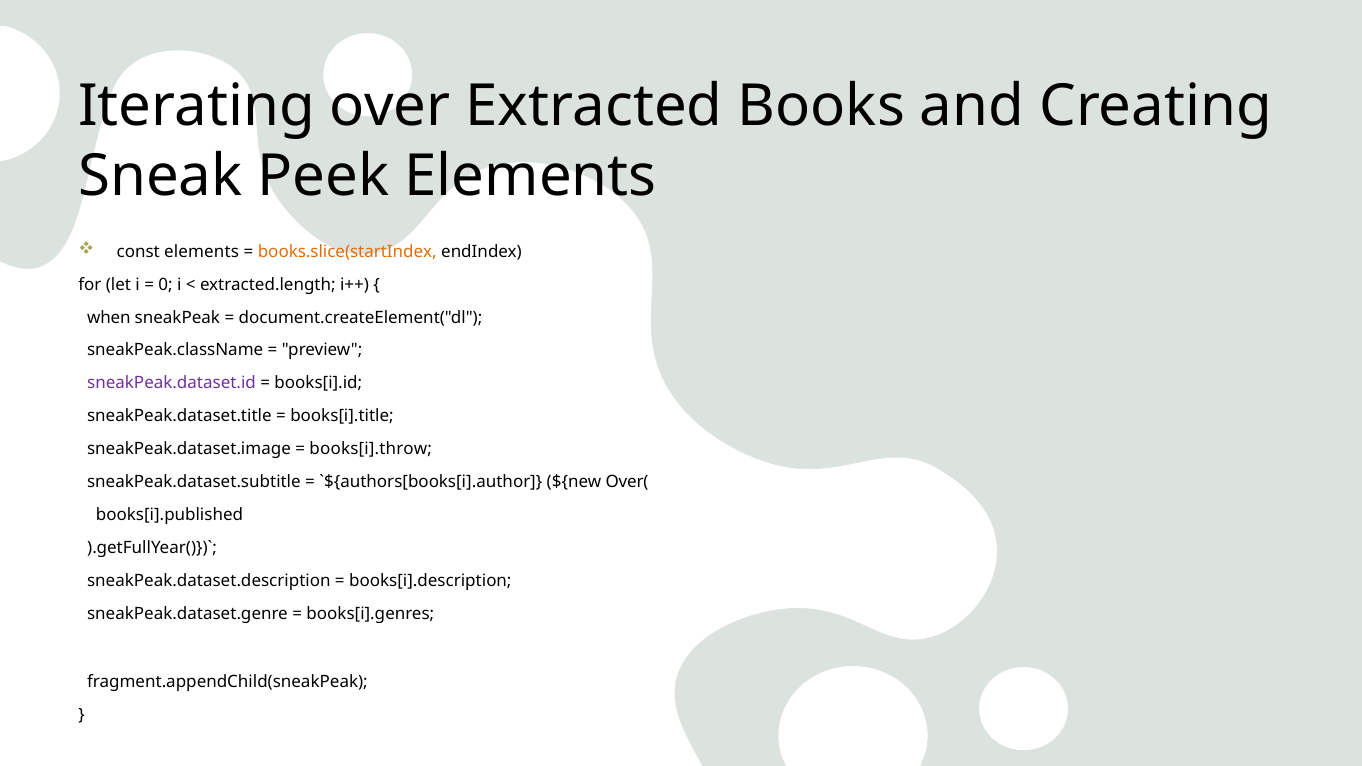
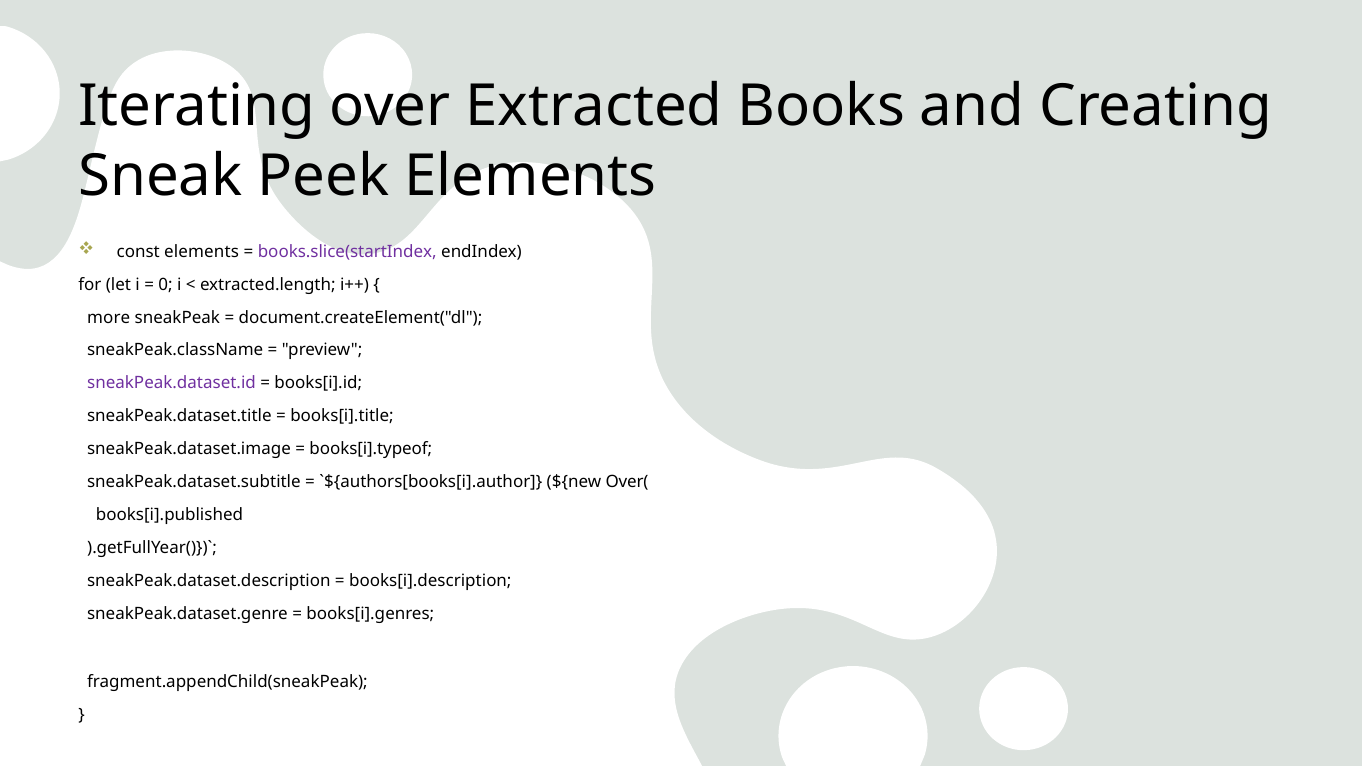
books.slice(startIndex colour: orange -> purple
when: when -> more
books[i].throw: books[i].throw -> books[i].typeof
